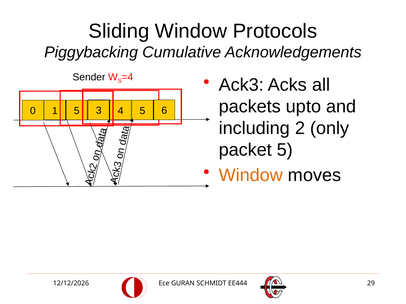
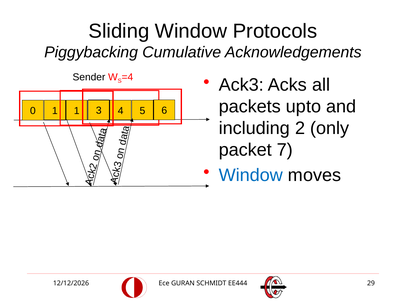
1 5: 5 -> 1
packet 5: 5 -> 7
Window at (251, 175) colour: orange -> blue
